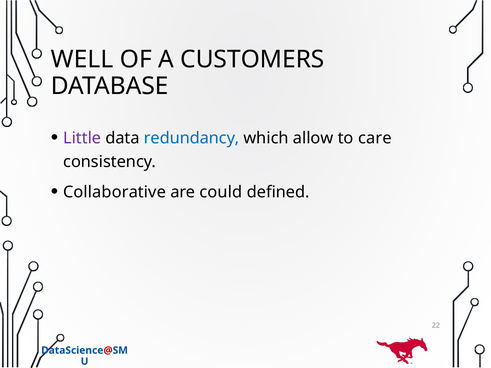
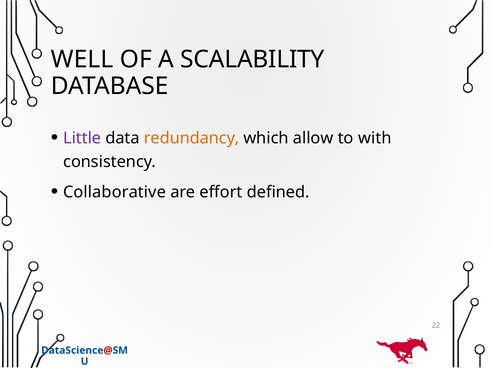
CUSTOMERS: CUSTOMERS -> SCALABILITY
redundancy colour: blue -> orange
care: care -> with
could: could -> effort
